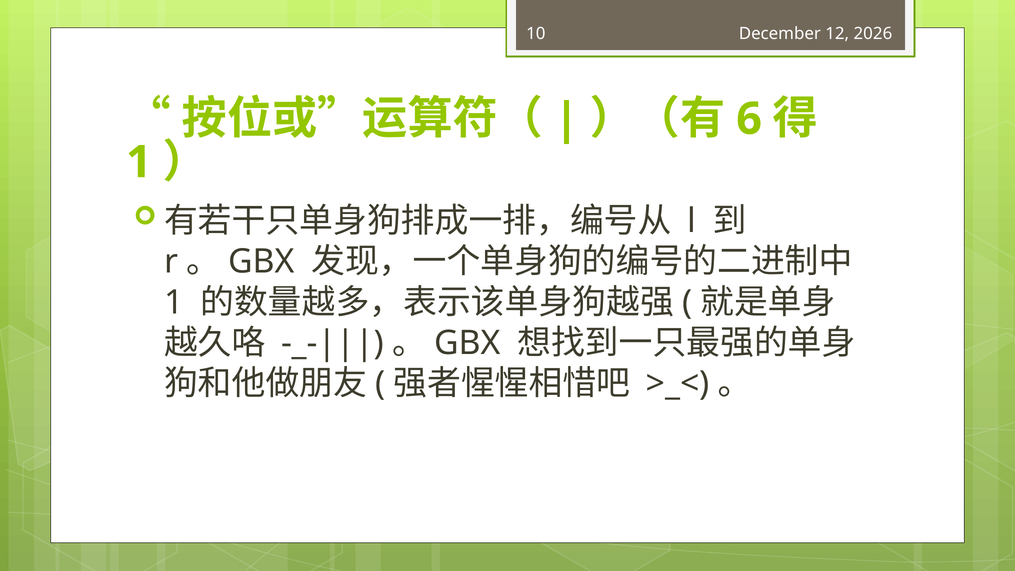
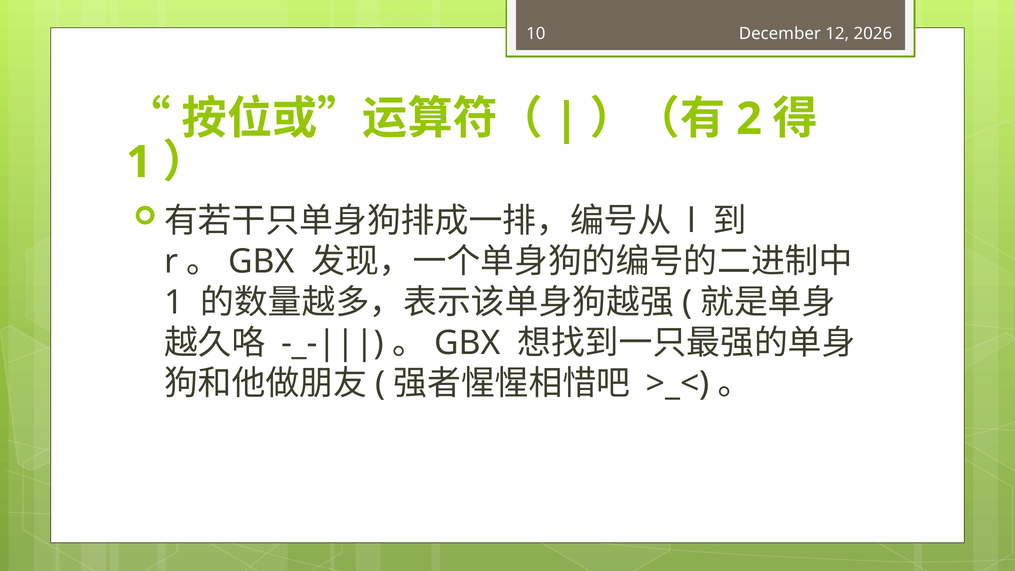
6: 6 -> 2
